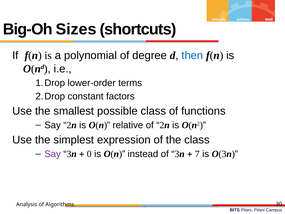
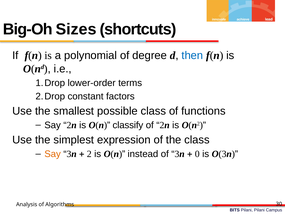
relative: relative -> classify
Say at (53, 154) colour: purple -> orange
0: 0 -> 2
7: 7 -> 0
